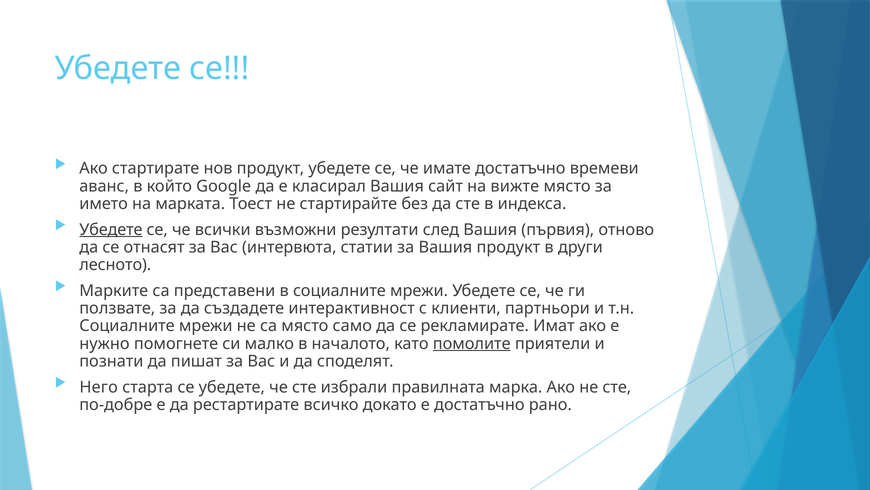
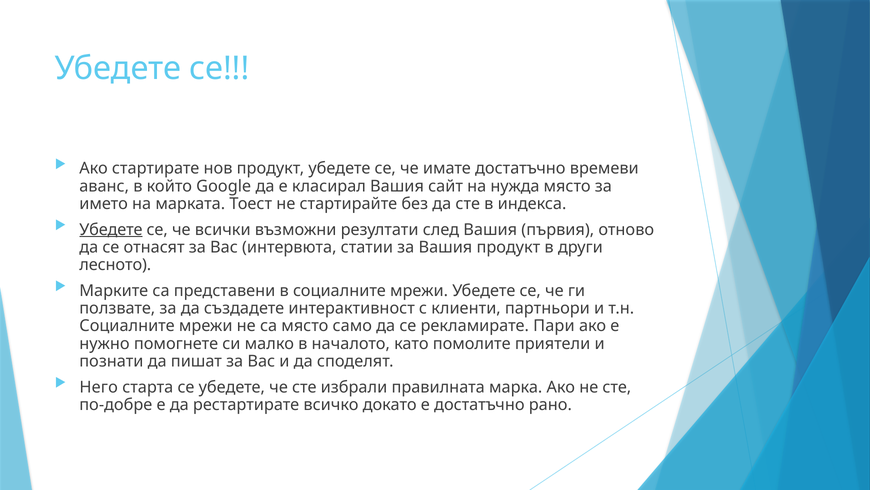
вижте: вижте -> нужда
Имат: Имат -> Пари
помолите underline: present -> none
